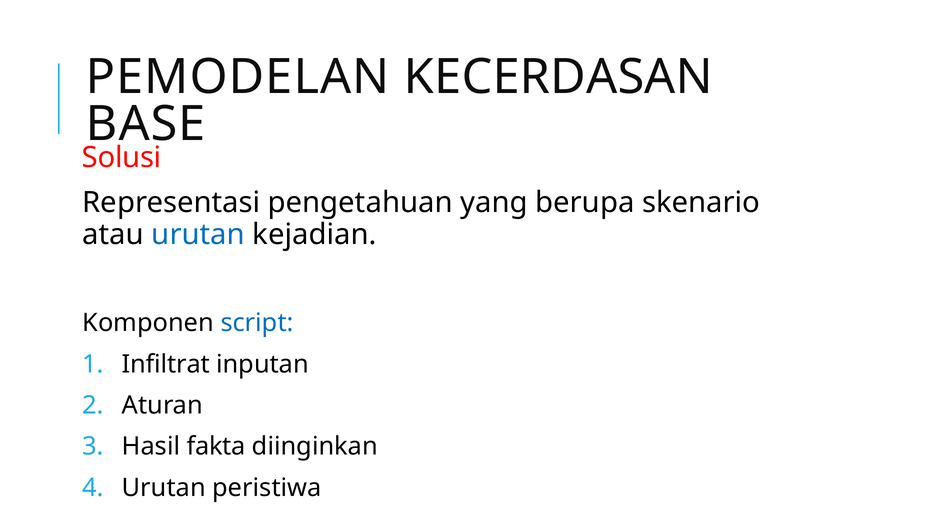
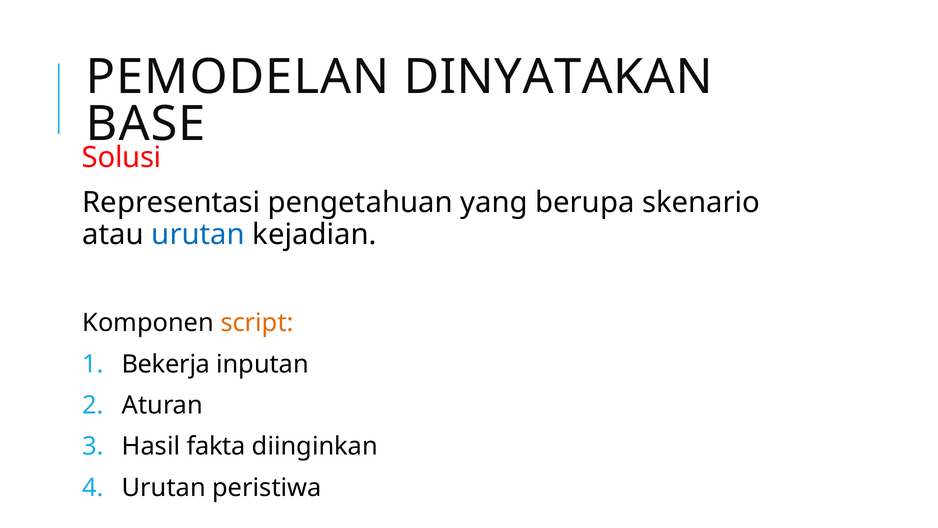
KECERDASAN: KECERDASAN -> DINYATAKAN
script colour: blue -> orange
Infiltrat: Infiltrat -> Bekerja
